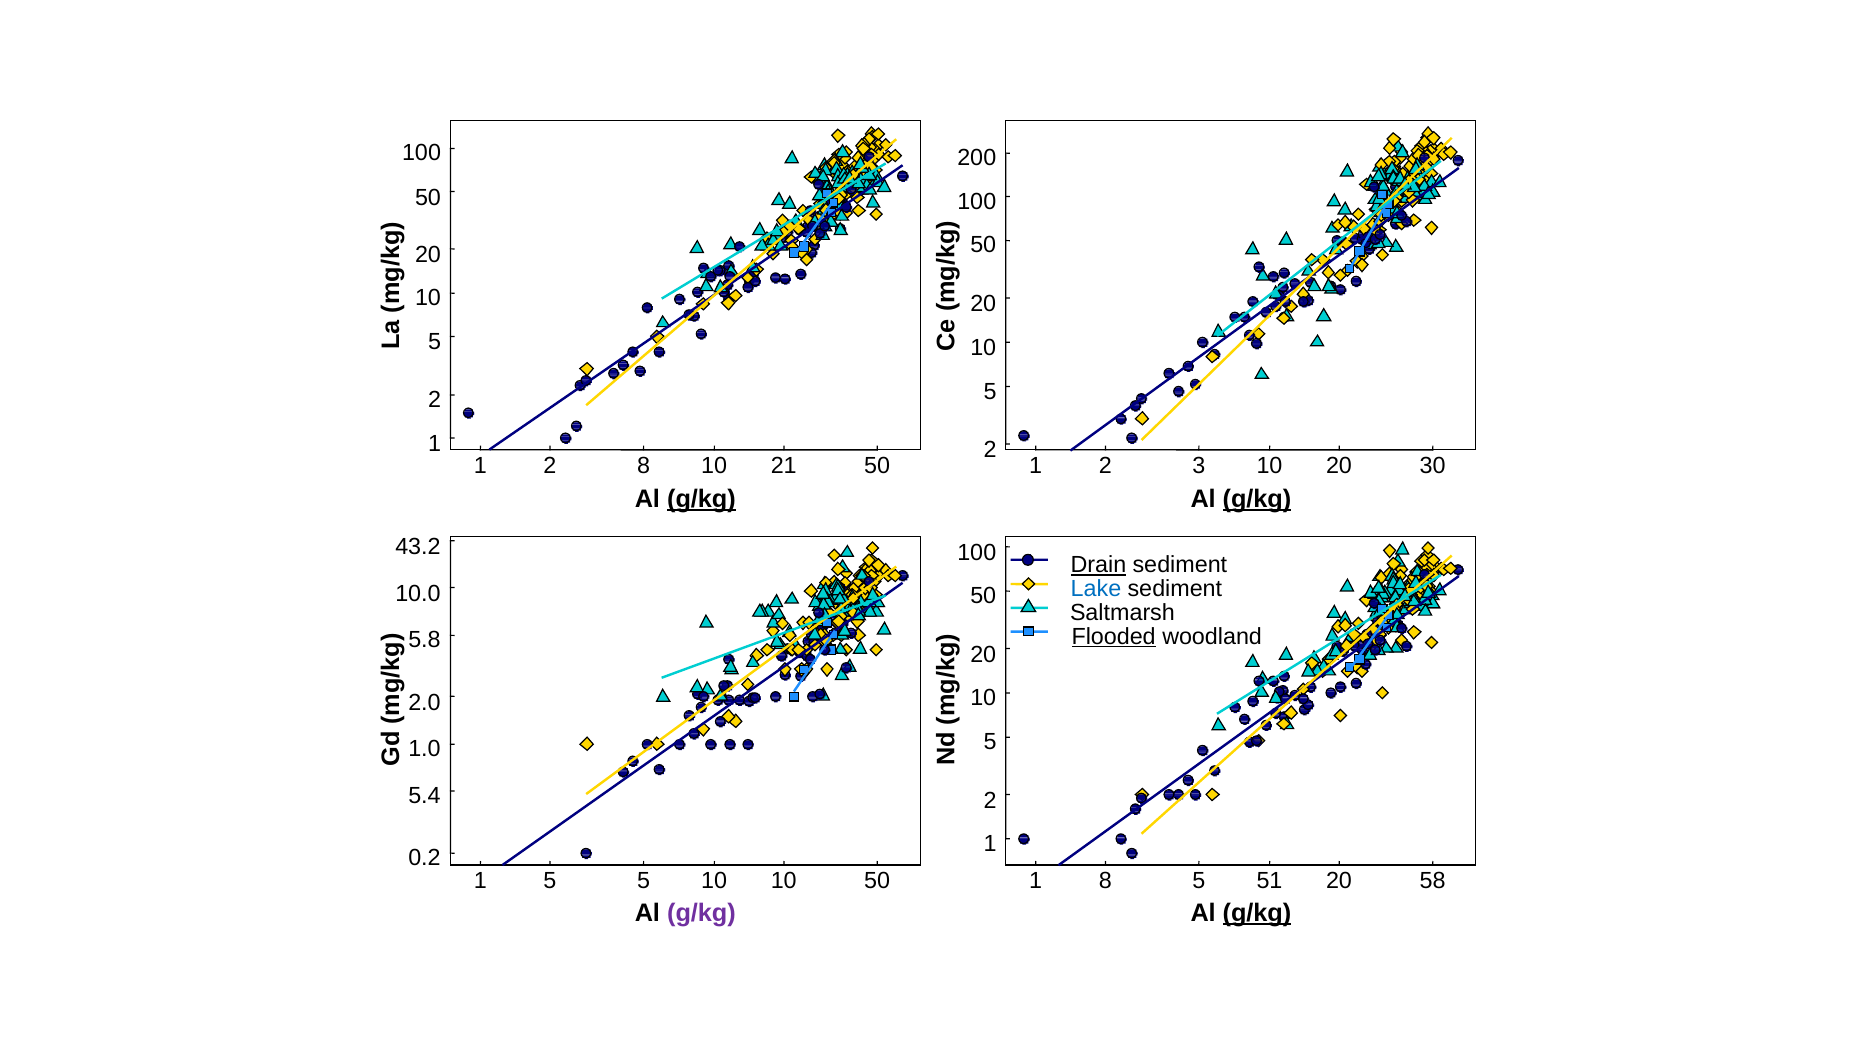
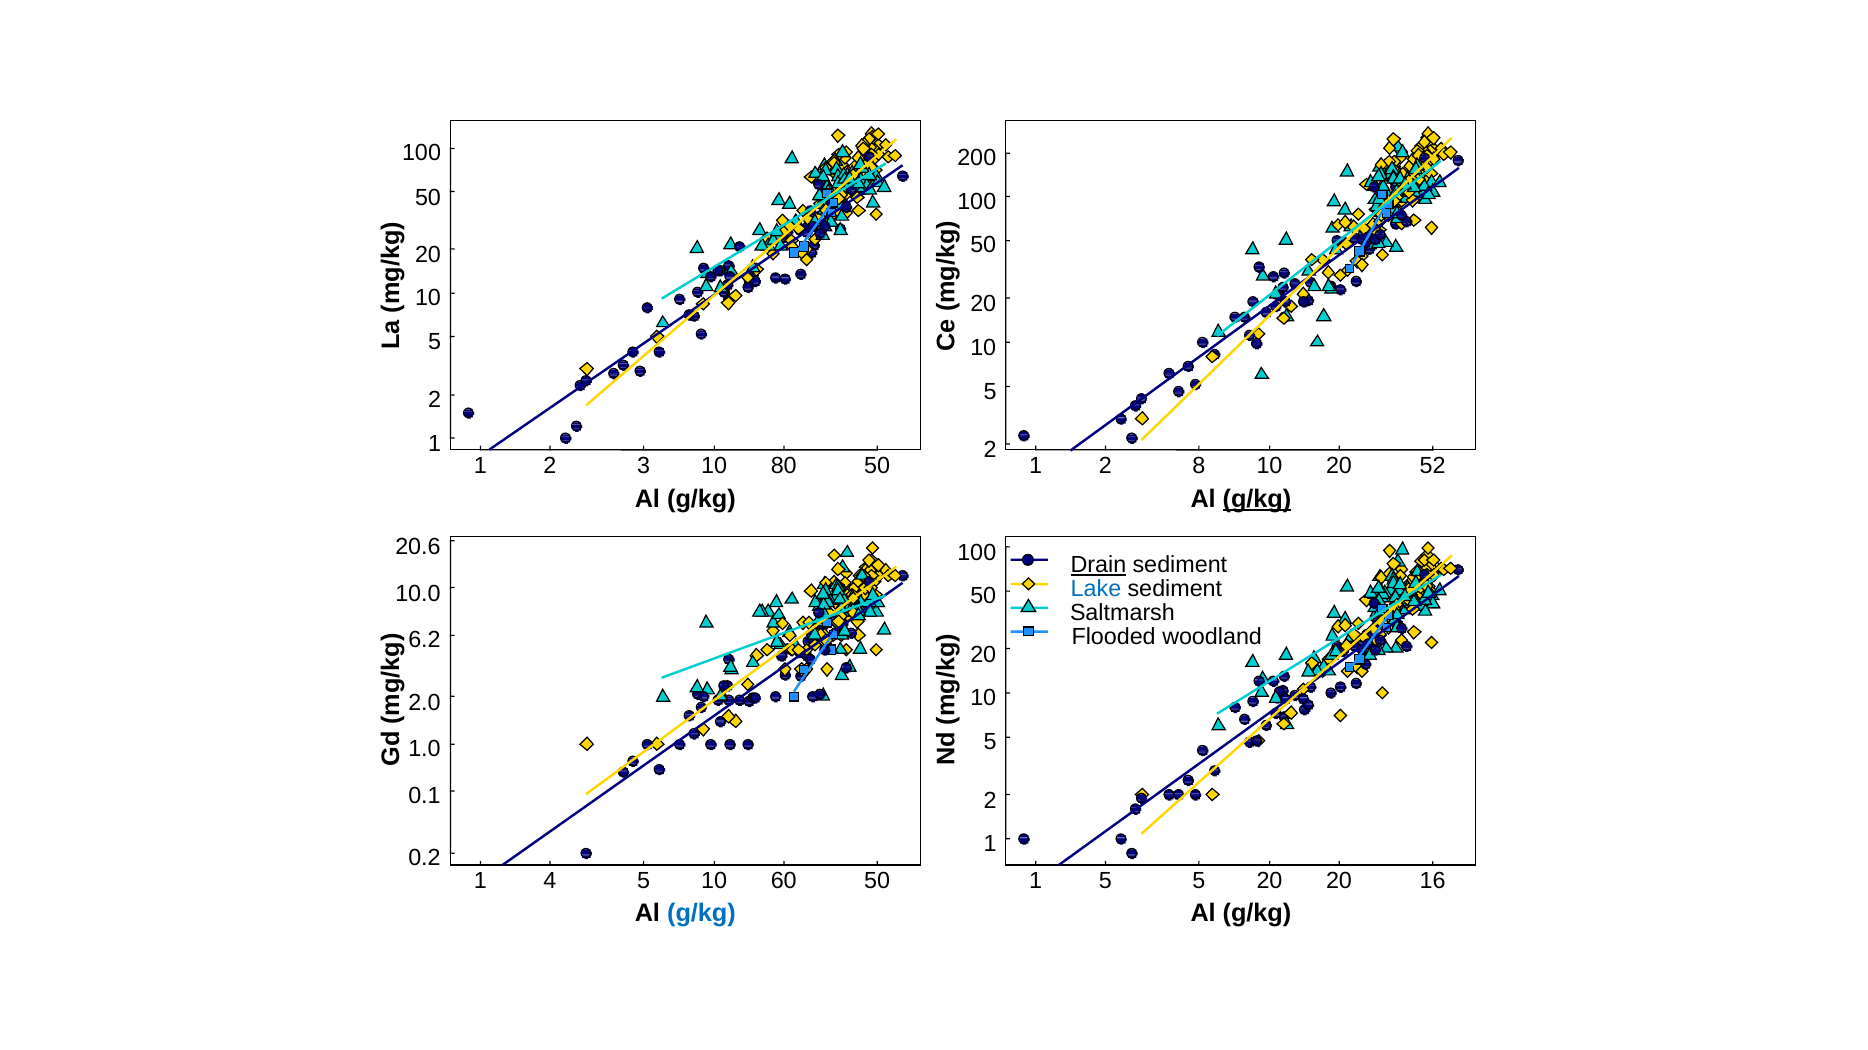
2 8: 8 -> 3
21: 21 -> 80
3: 3 -> 8
30: 30 -> 52
g/kg at (701, 500) underline: present -> none
43.2: 43.2 -> 20.6
Flooded underline: present -> none
5.8: 5.8 -> 6.2
5.4: 5.4 -> 0.1
1 5: 5 -> 4
10 10: 10 -> 60
1 8: 8 -> 5
5 51: 51 -> 20
58: 58 -> 16
g/kg at (701, 914) colour: purple -> blue
g/kg at (1257, 914) underline: present -> none
